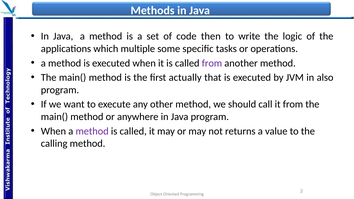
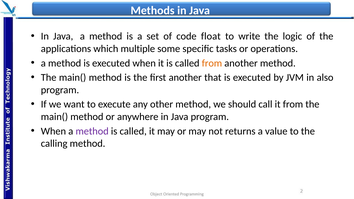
then: then -> float
from at (212, 63) colour: purple -> orange
first actually: actually -> another
